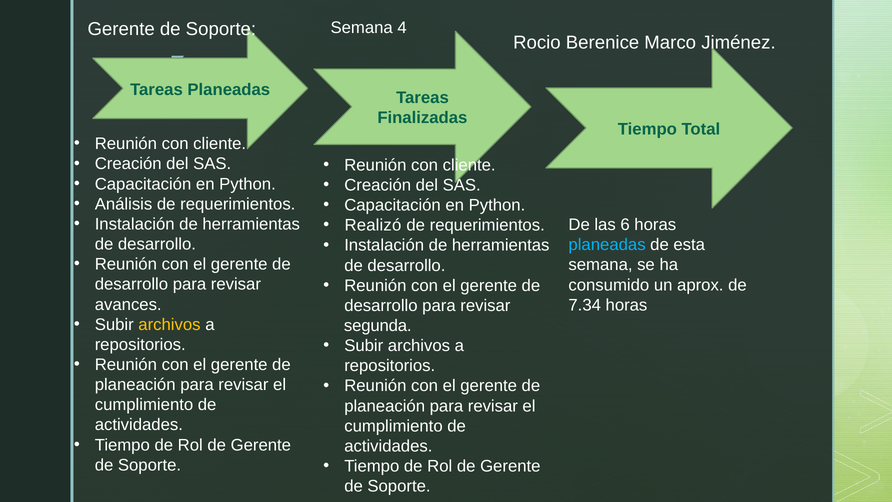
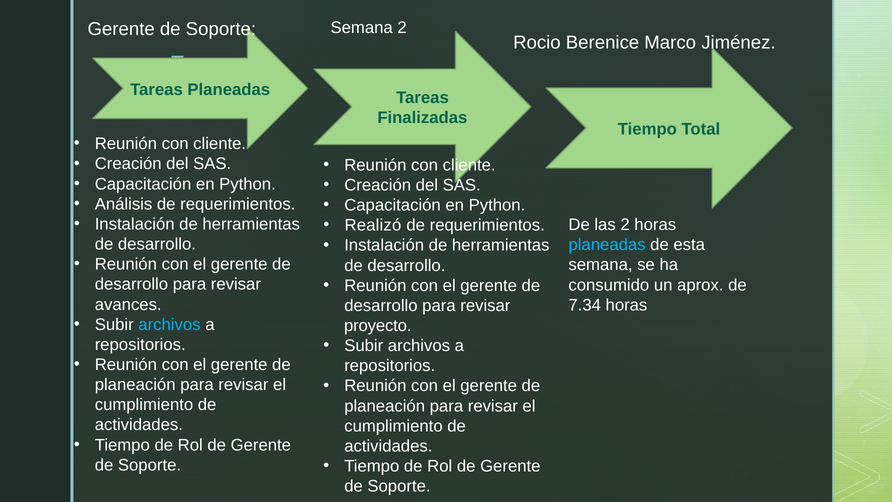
Semana 4: 4 -> 2
las 6: 6 -> 2
archivos at (169, 324) colour: yellow -> light blue
segunda: segunda -> proyecto
